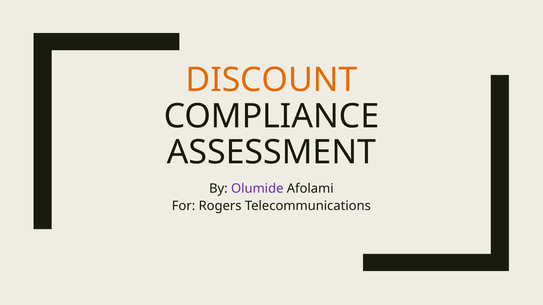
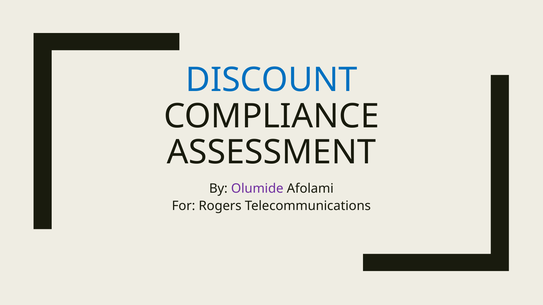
DISCOUNT colour: orange -> blue
